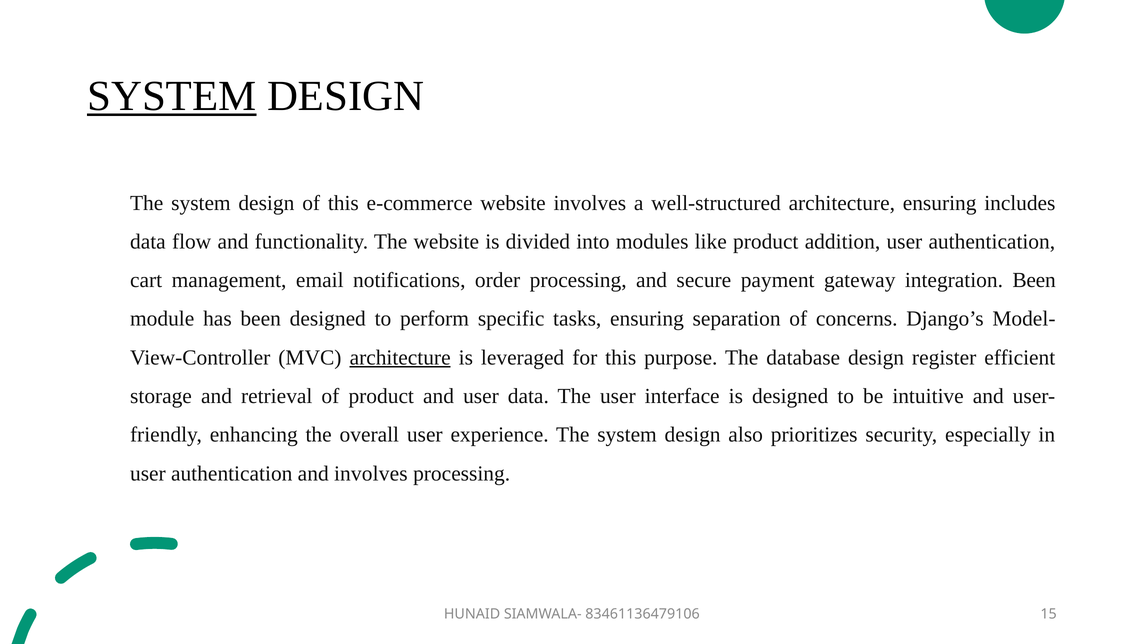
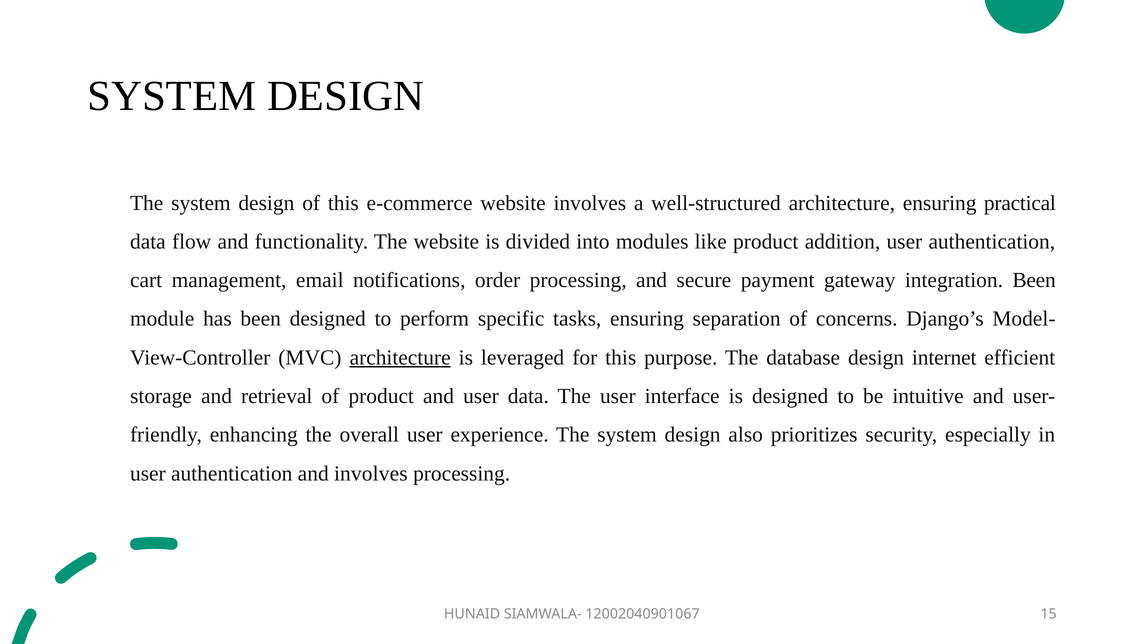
SYSTEM at (172, 96) underline: present -> none
includes: includes -> practical
register: register -> internet
83461136479106: 83461136479106 -> 12002040901067
